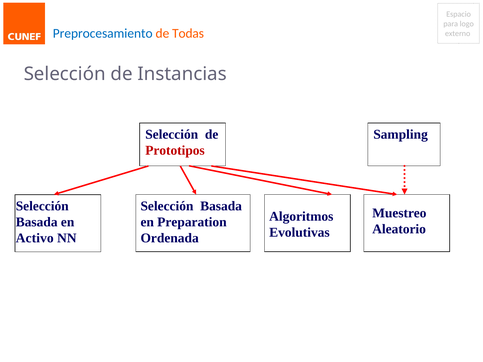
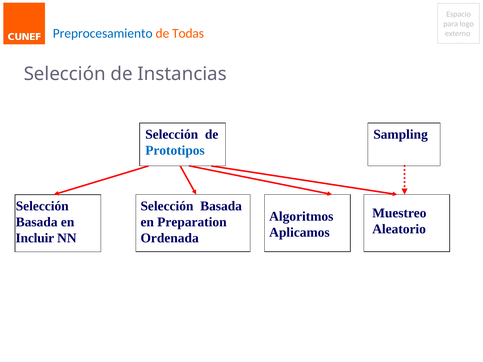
Prototipos colour: red -> blue
Evolutivas: Evolutivas -> Aplicamos
Activo: Activo -> Incluir
